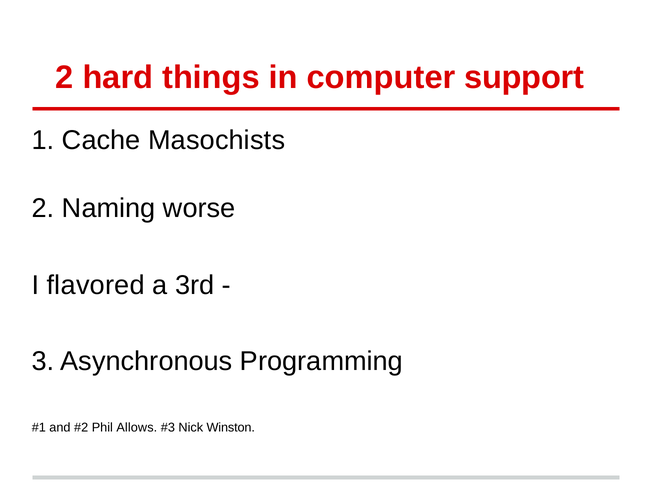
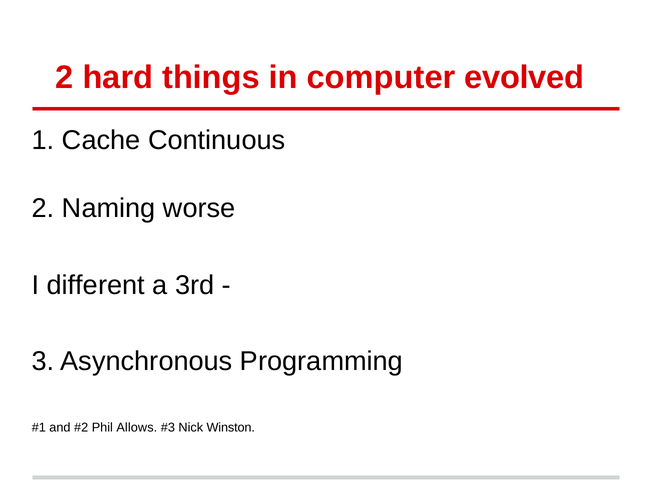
support: support -> evolved
Masochists: Masochists -> Continuous
flavored: flavored -> different
